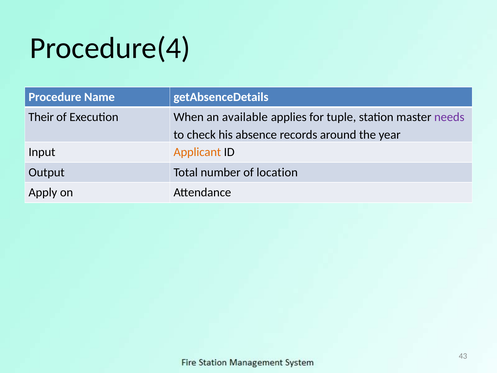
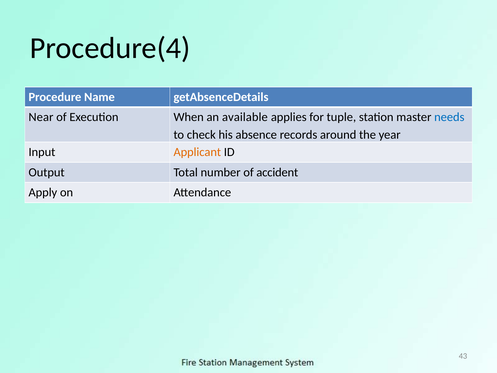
Their: Their -> Near
needs colour: purple -> blue
location: location -> accident
